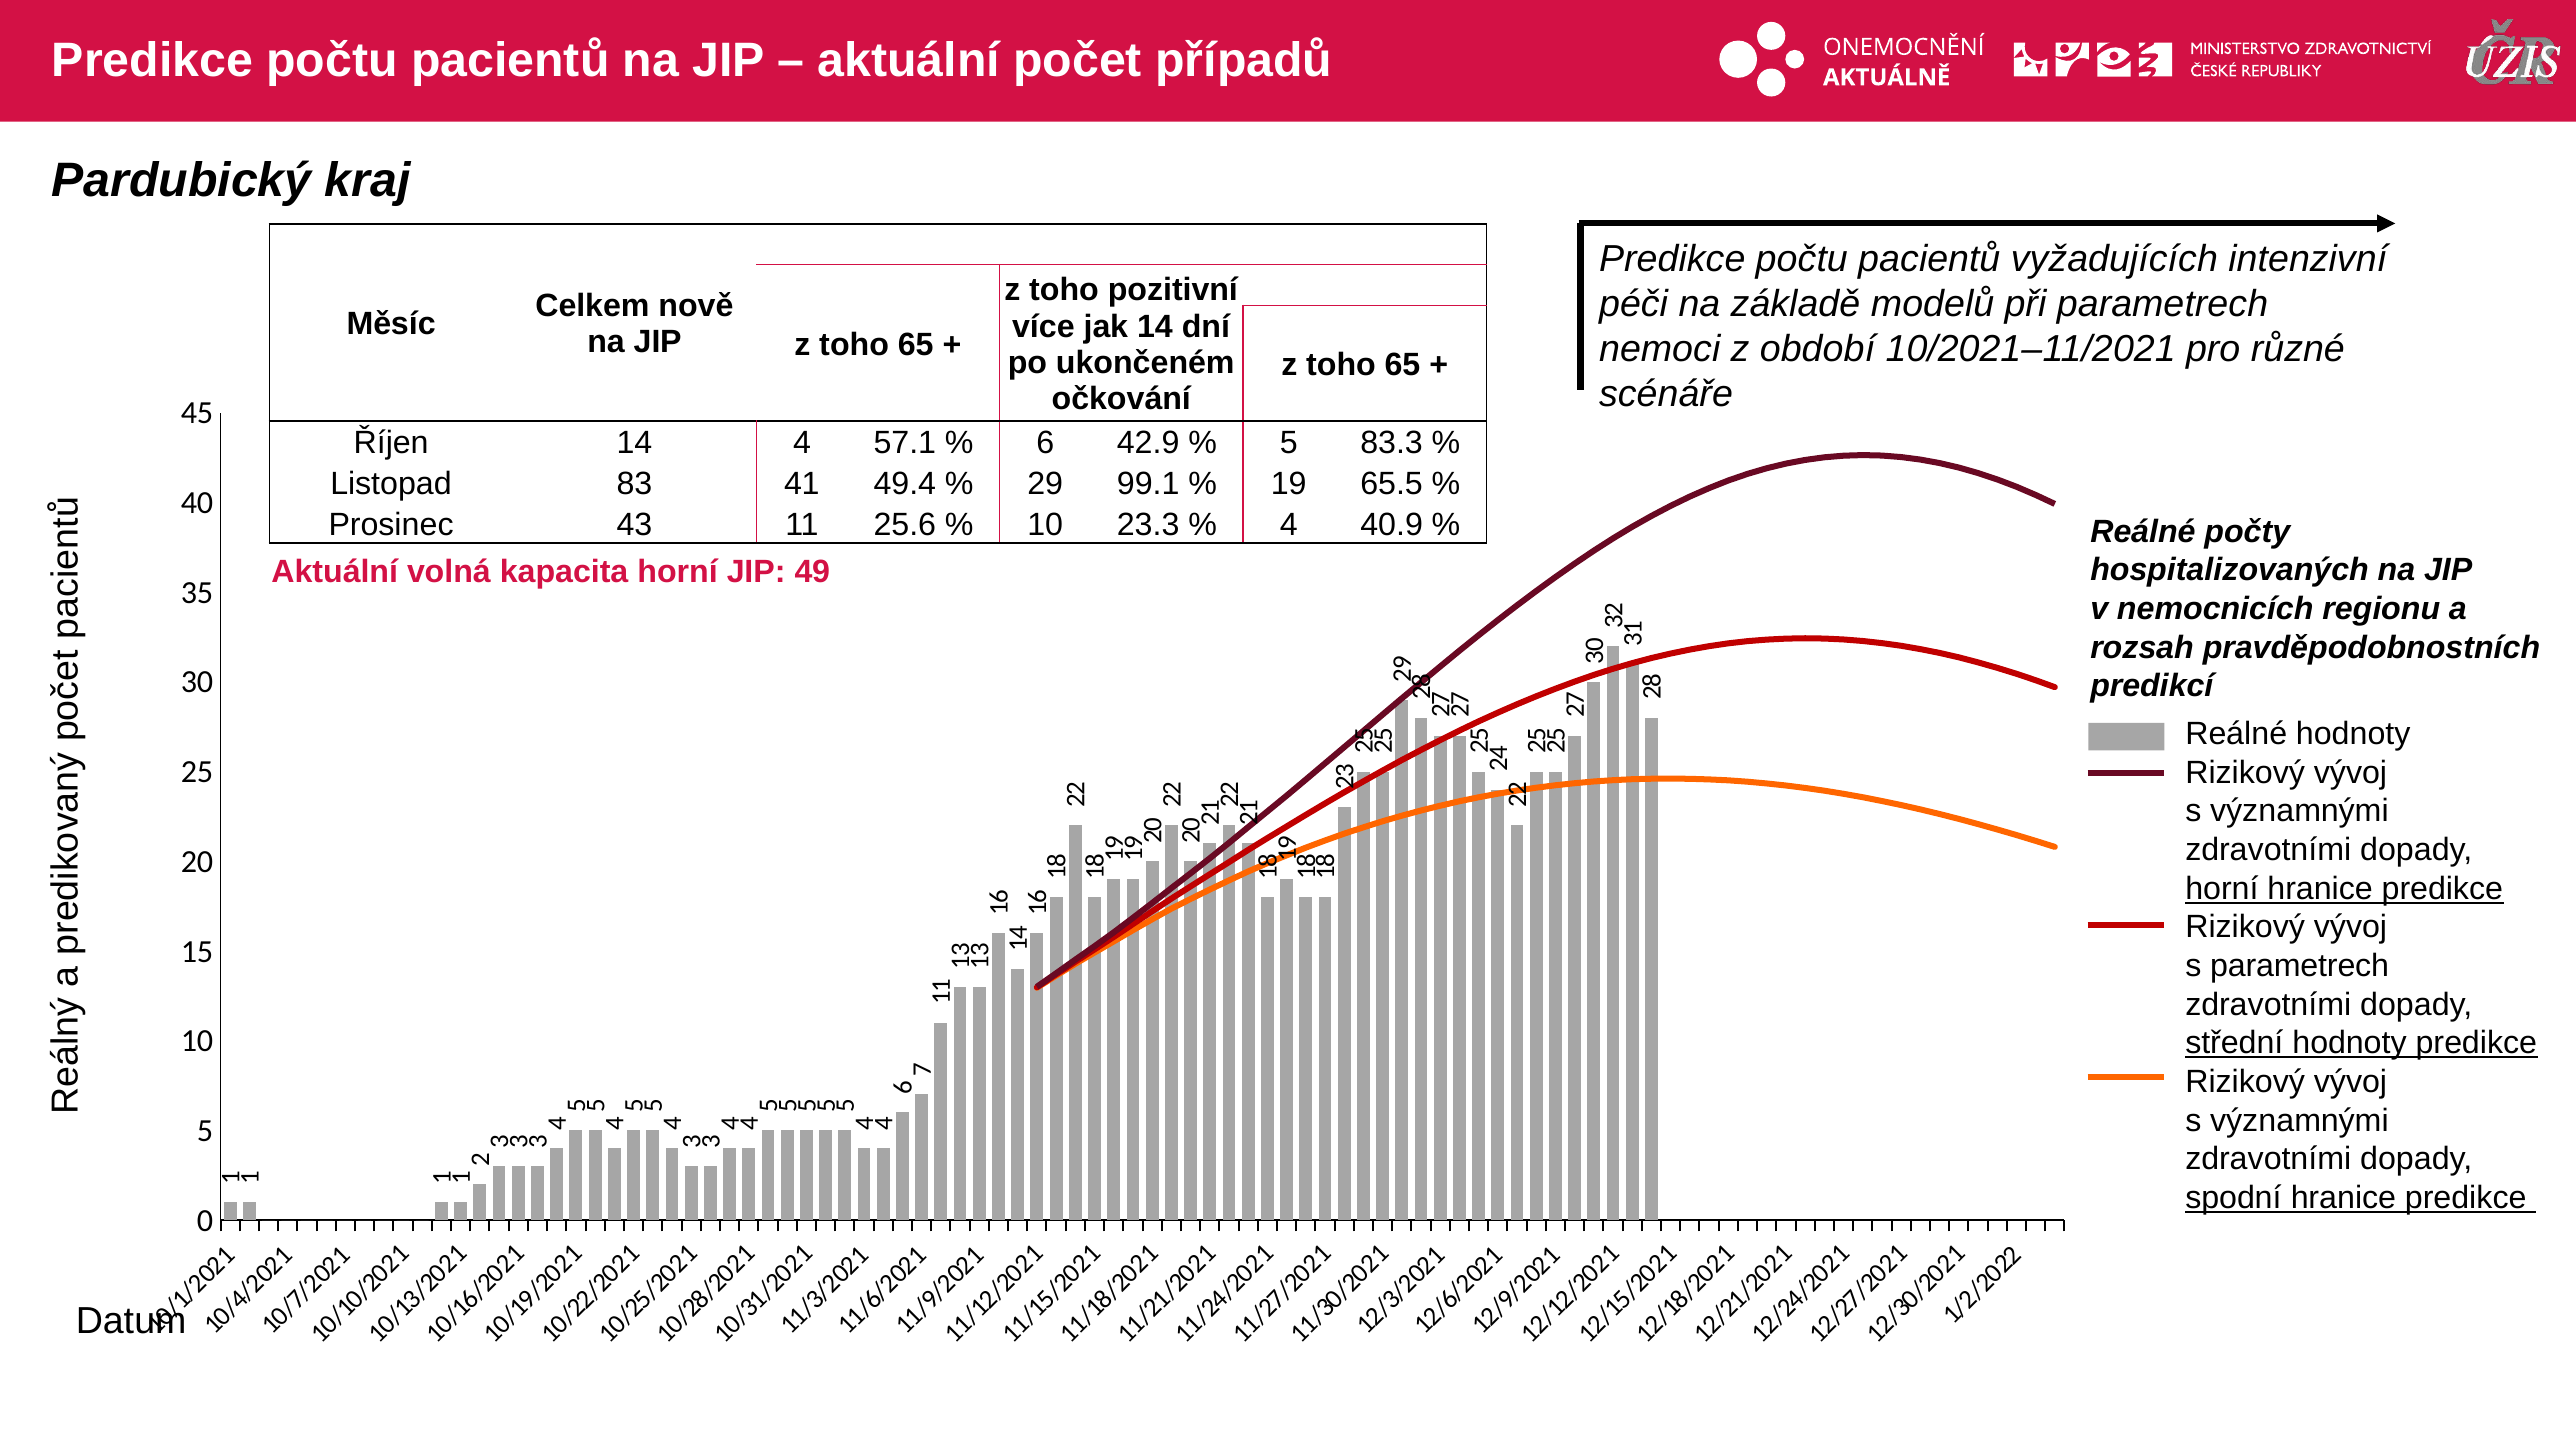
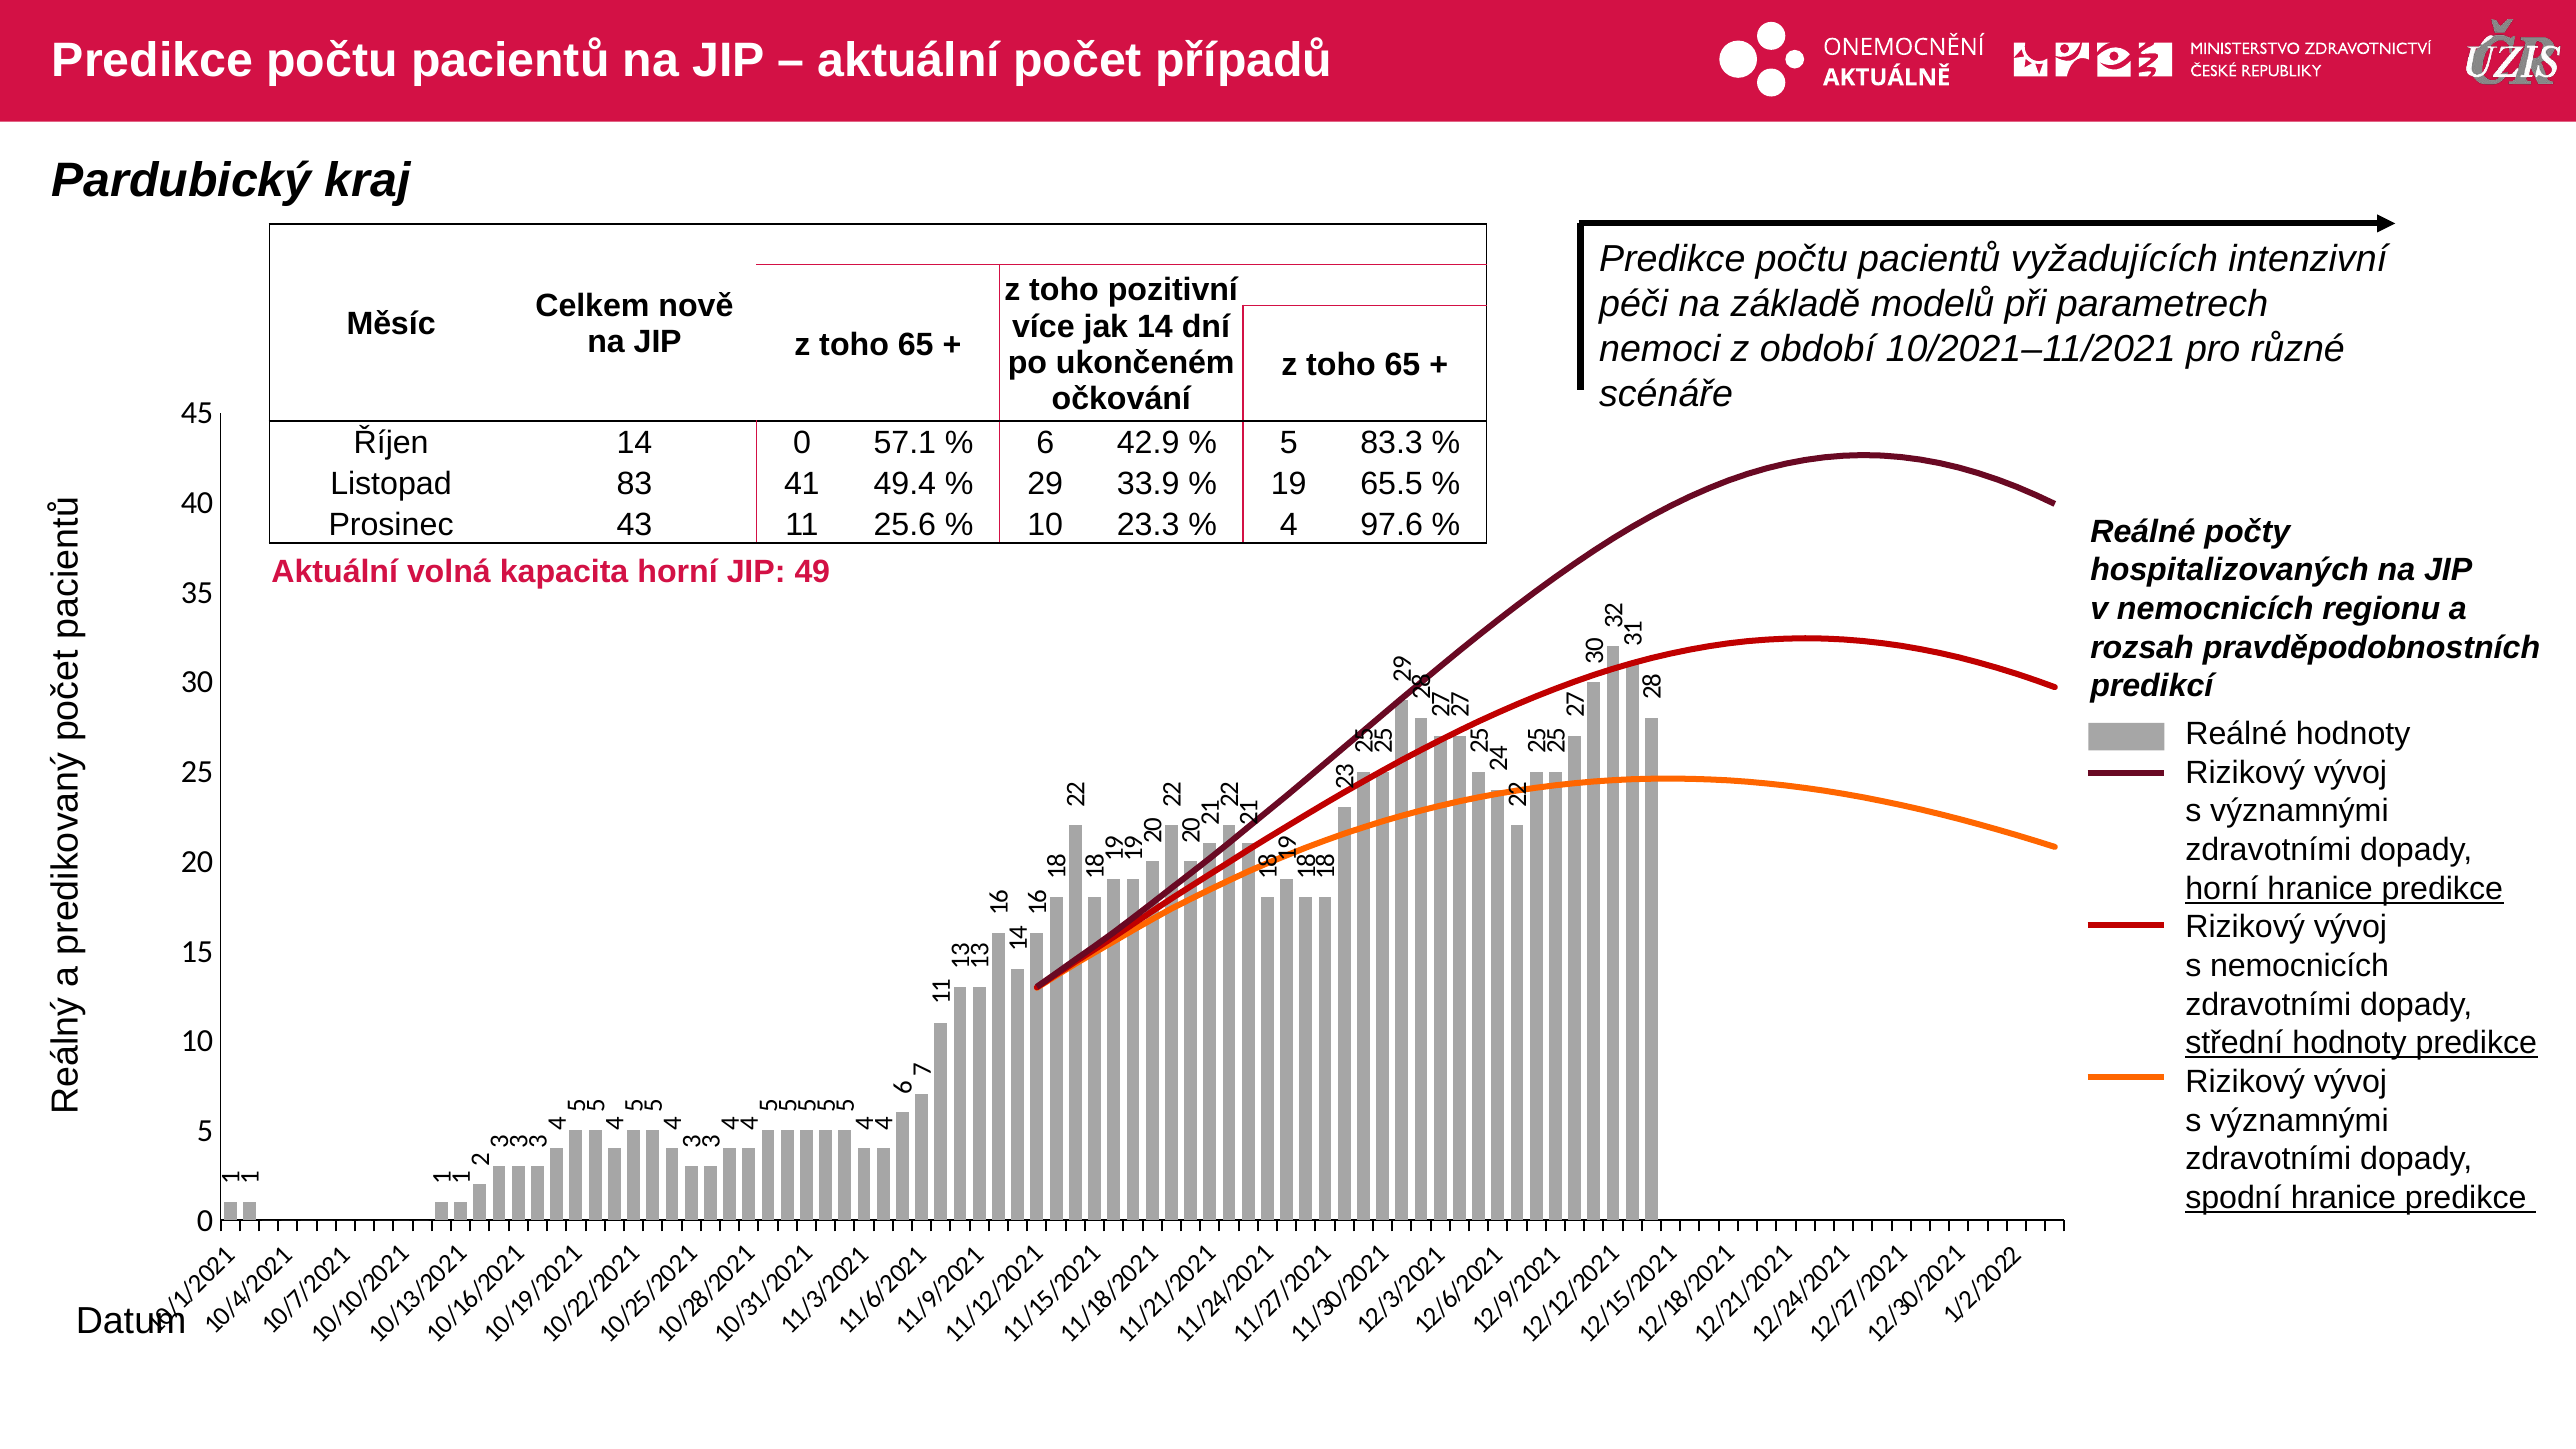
14 4: 4 -> 0
99.1: 99.1 -> 33.9
40.9: 40.9 -> 97.6
s parametrech: parametrech -> nemocnicích
